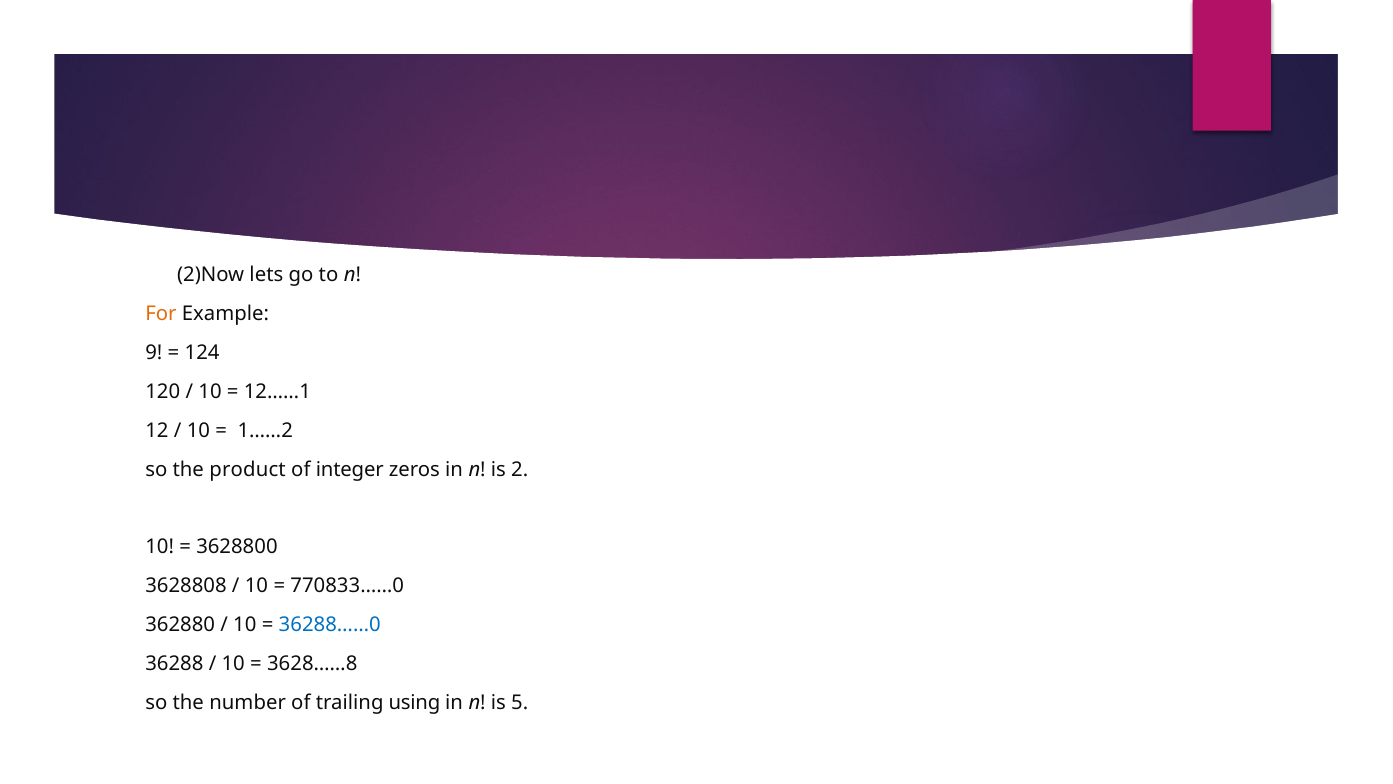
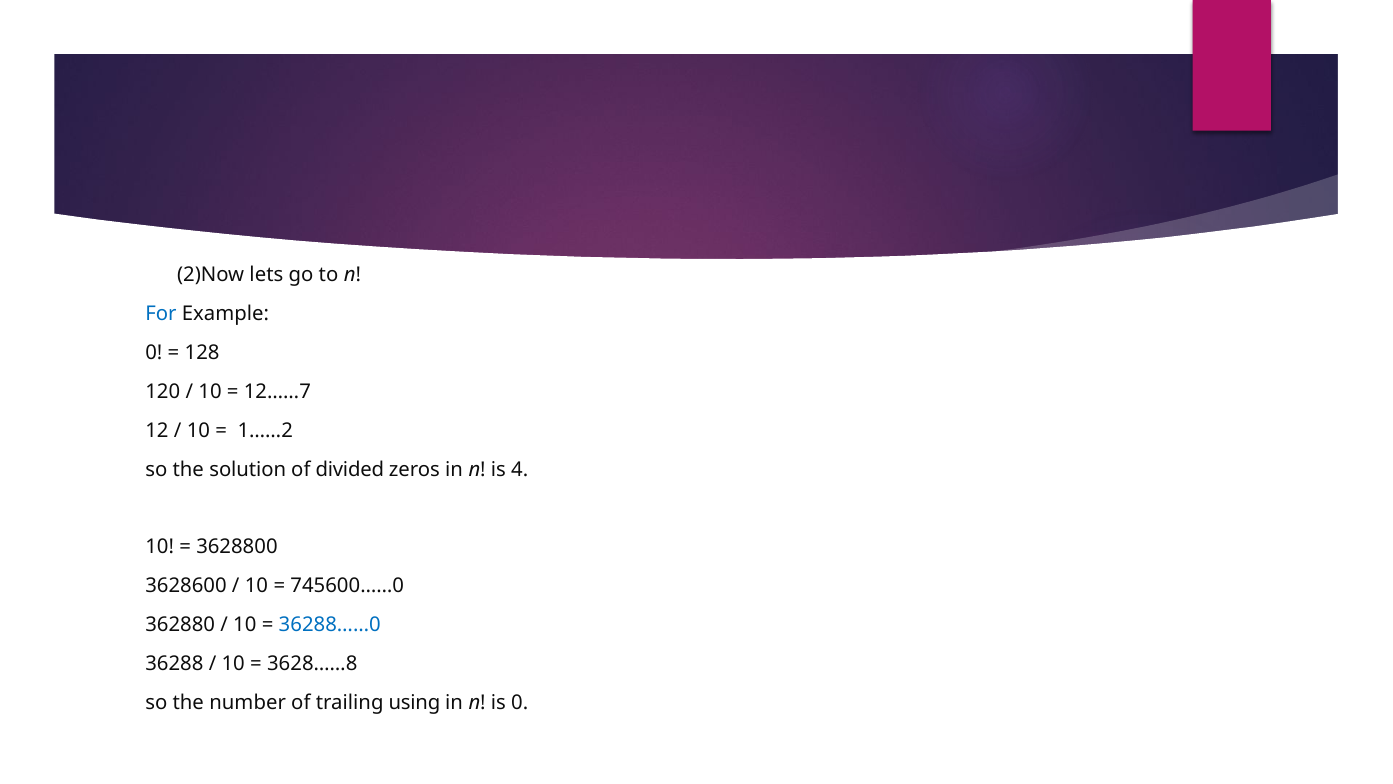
For colour: orange -> blue
9 at (154, 352): 9 -> 0
124: 124 -> 128
12……1: 12……1 -> 12……7
product: product -> solution
integer: integer -> divided
2: 2 -> 4
3628808: 3628808 -> 3628600
770833……0: 770833……0 -> 745600……0
is 5: 5 -> 0
